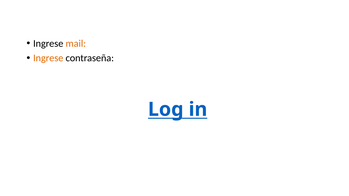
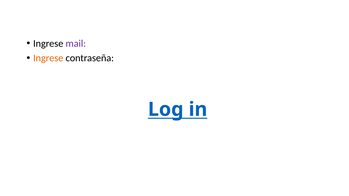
mail colour: orange -> purple
